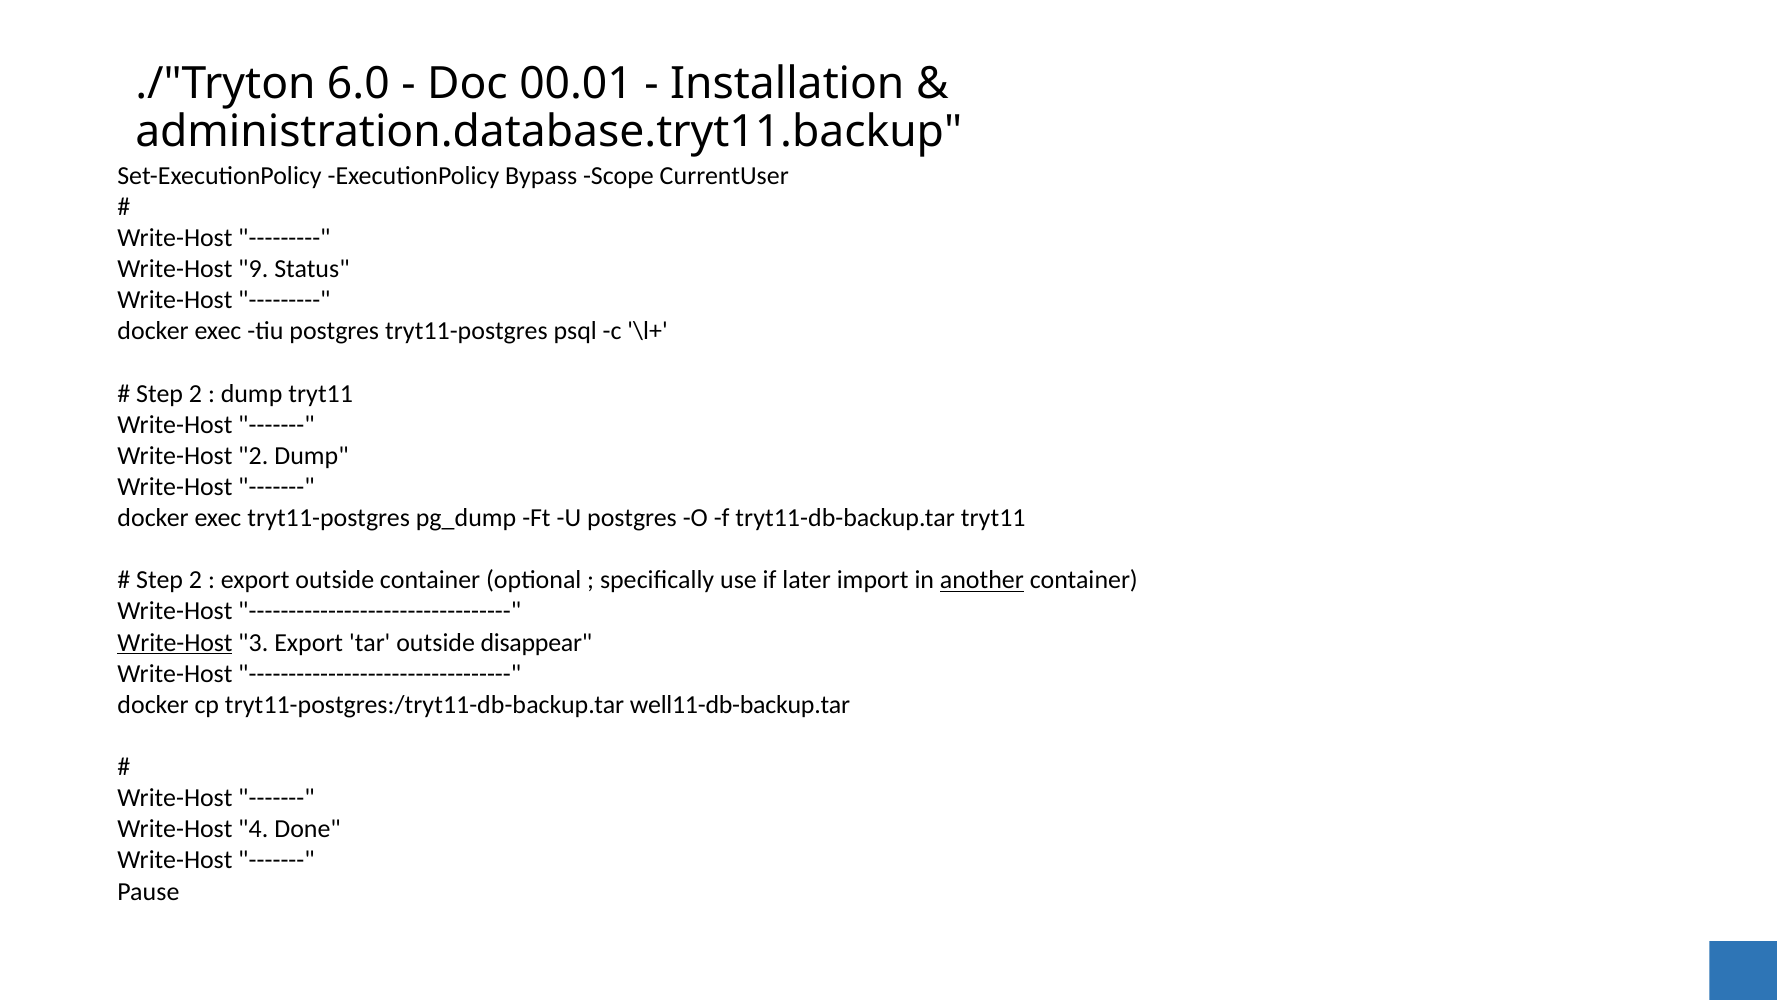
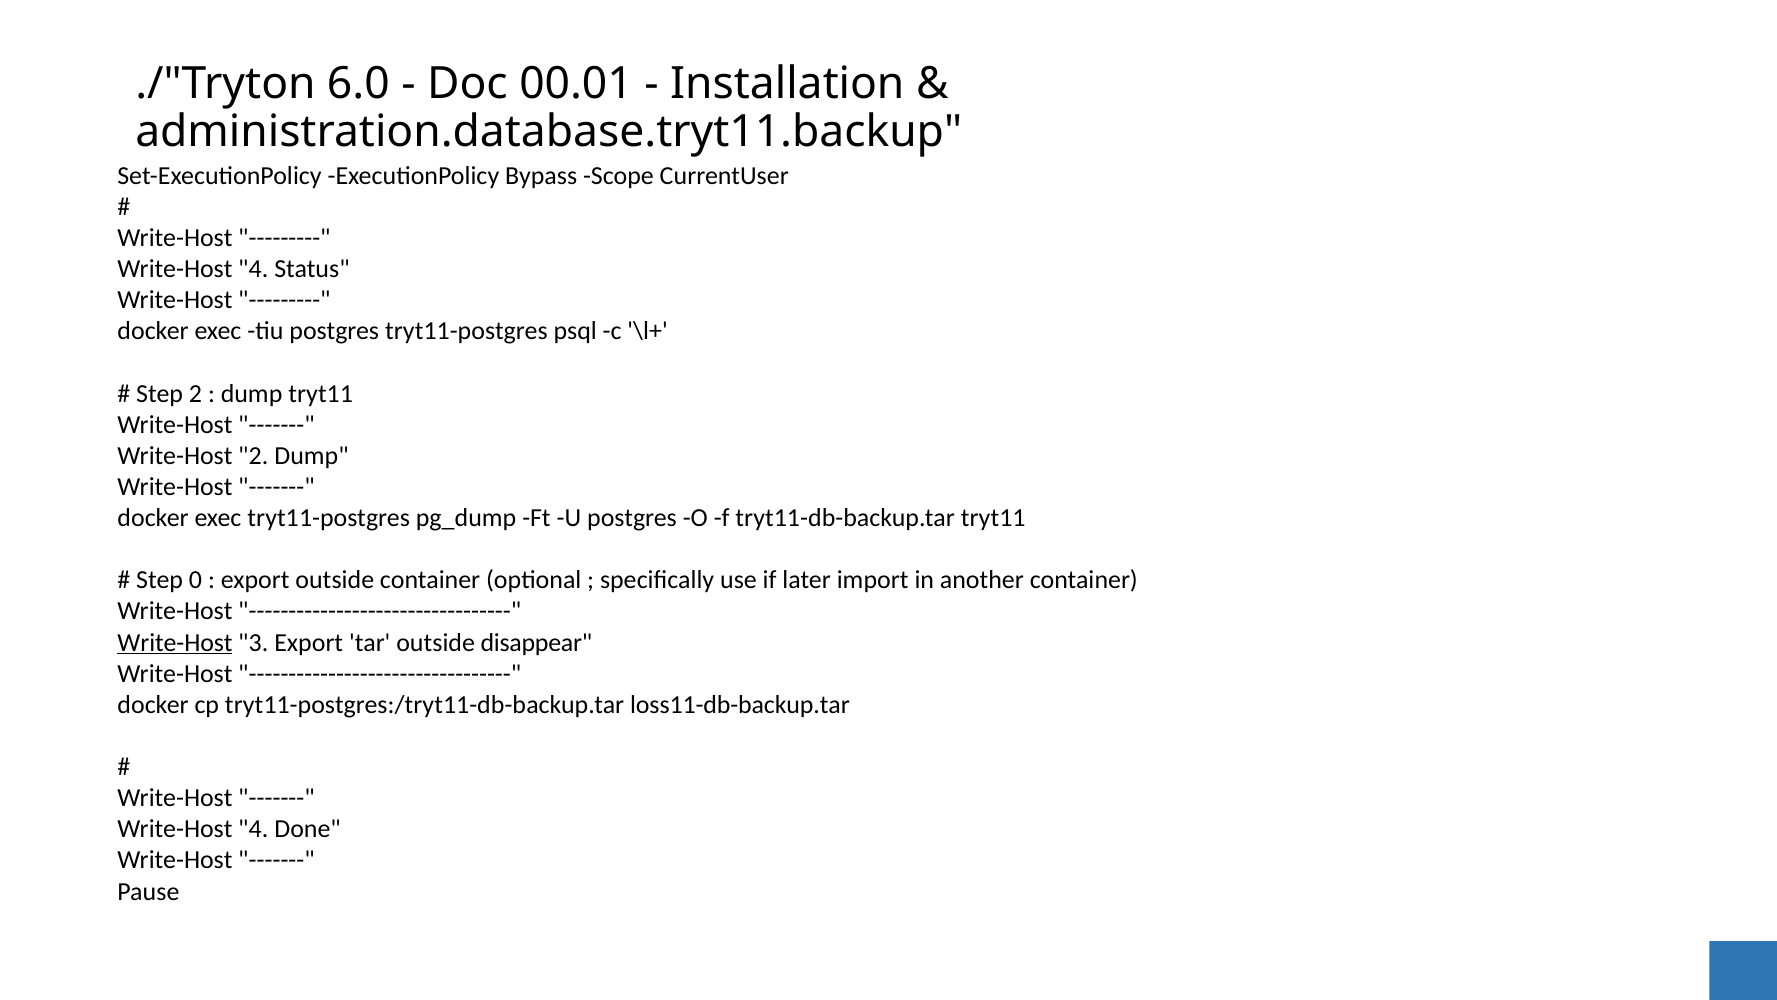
9 at (253, 269): 9 -> 4
2 at (195, 580): 2 -> 0
another underline: present -> none
well11-db-backup.tar: well11-db-backup.tar -> loss11-db-backup.tar
